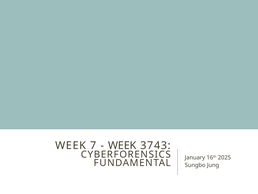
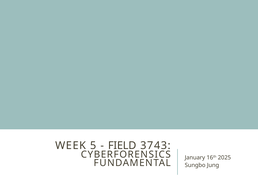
7: 7 -> 5
WEEK at (122, 145): WEEK -> FIELD
